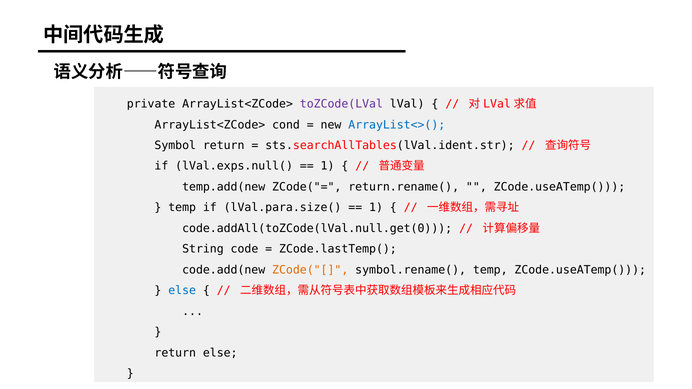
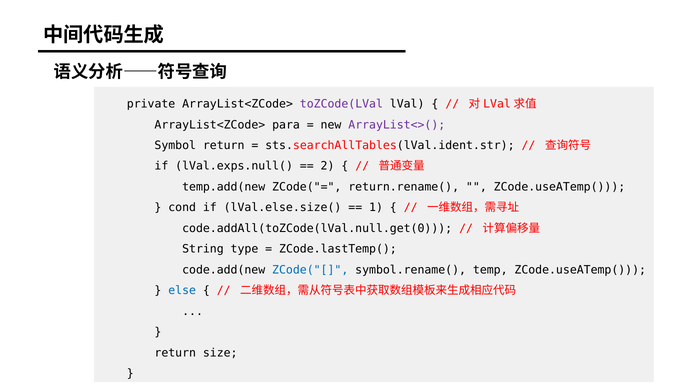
cond: cond -> para
ArrayList<>( colour: blue -> purple
1 at (328, 166): 1 -> 2
temp at (182, 208): temp -> cond
lVal.para.size(: lVal.para.size( -> lVal.else.size(
code: code -> type
ZCode("[ colour: orange -> blue
return else: else -> size
